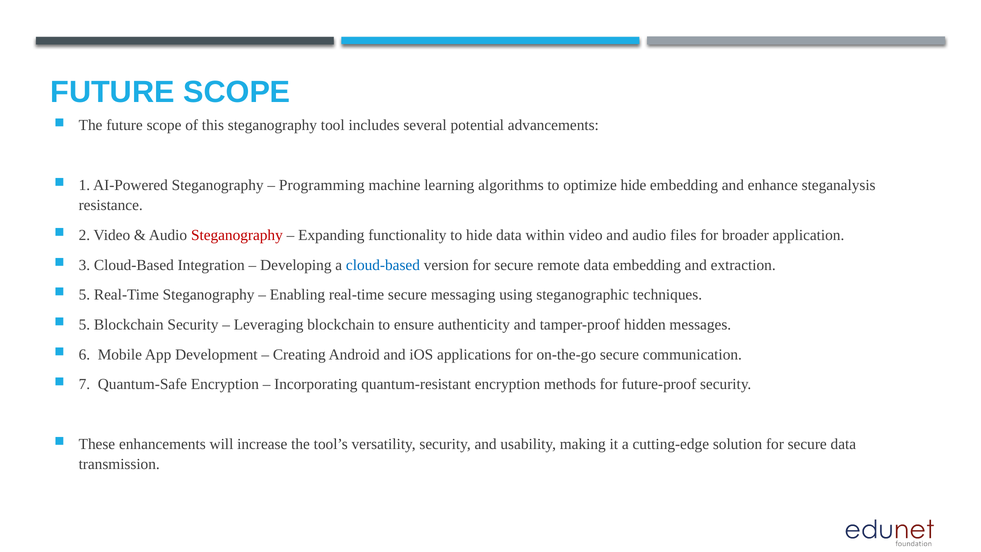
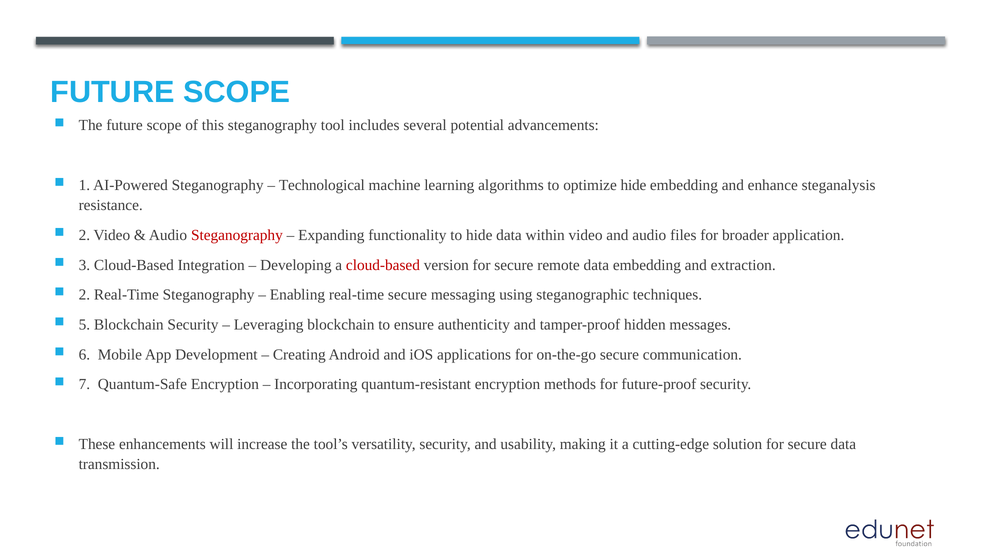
Programming: Programming -> Technological
cloud-based at (383, 265) colour: blue -> red
5 at (84, 295): 5 -> 2
